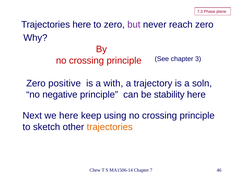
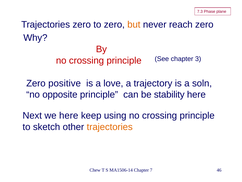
Trajectories here: here -> zero
but colour: purple -> orange
with: with -> love
negative: negative -> opposite
